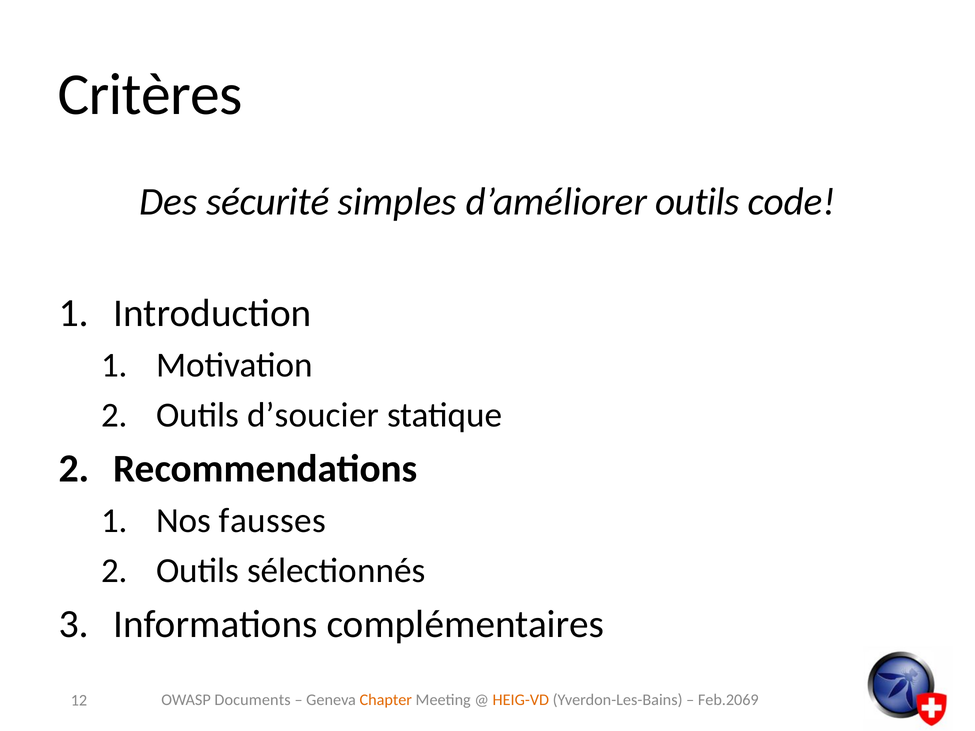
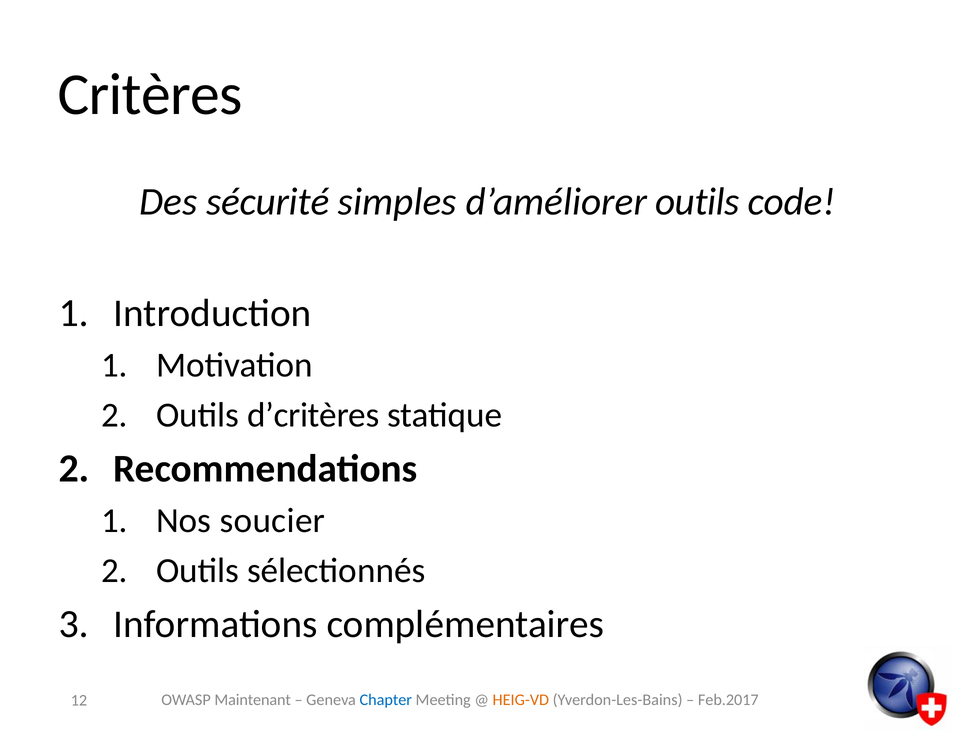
d’soucier: d’soucier -> d’critères
fausses: fausses -> soucier
Documents: Documents -> Maintenant
Chapter colour: orange -> blue
Feb.2069: Feb.2069 -> Feb.2017
